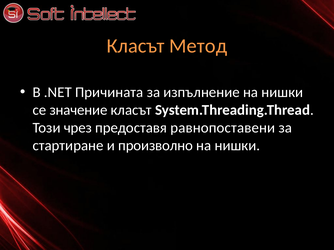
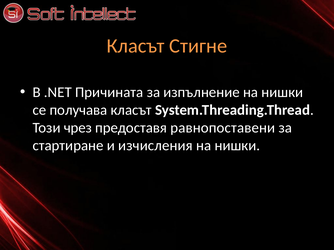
Метод: Метод -> Стигне
значение: значение -> получава
произволно: произволно -> изчисления
